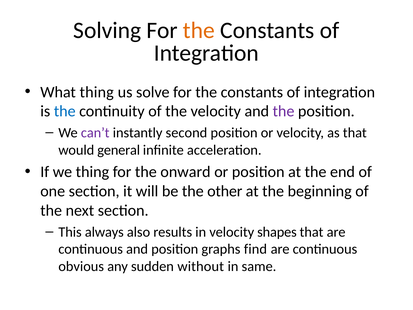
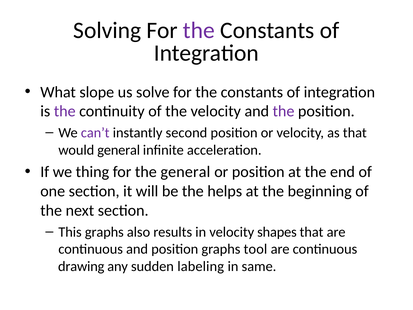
the at (199, 30) colour: orange -> purple
What thing: thing -> slope
the at (65, 111) colour: blue -> purple
the onward: onward -> general
other: other -> helps
This always: always -> graphs
find: find -> tool
obvious: obvious -> drawing
without: without -> labeling
